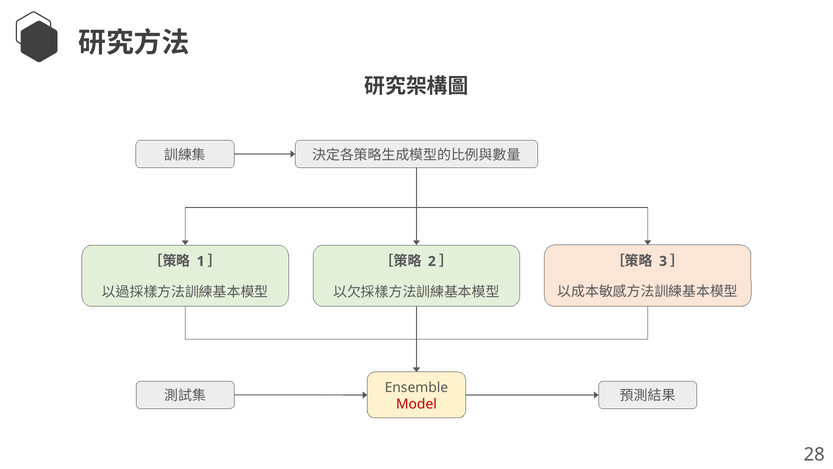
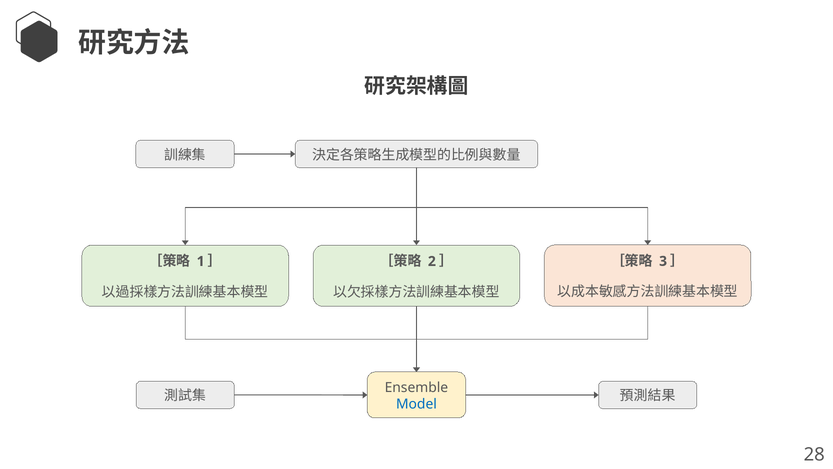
Model colour: red -> blue
